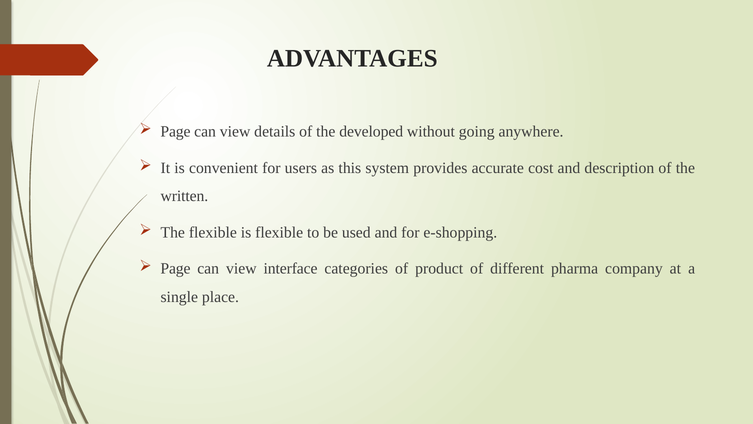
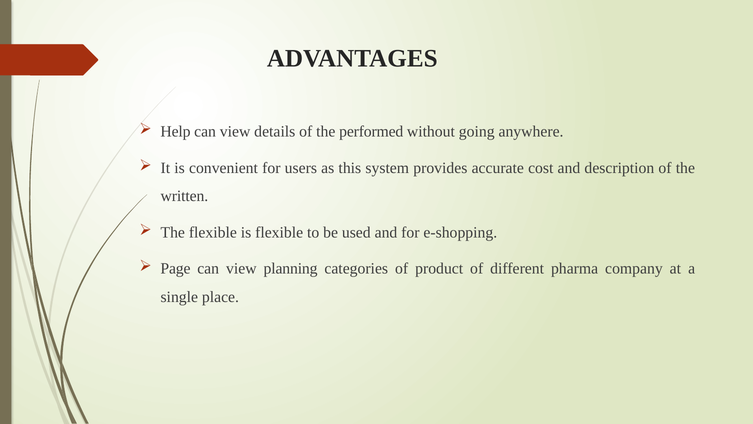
Page at (175, 132): Page -> Help
developed: developed -> performed
interface: interface -> planning
